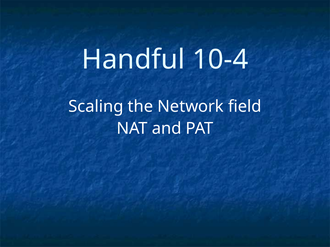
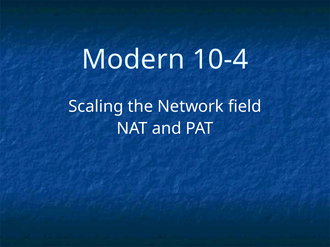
Handful: Handful -> Modern
